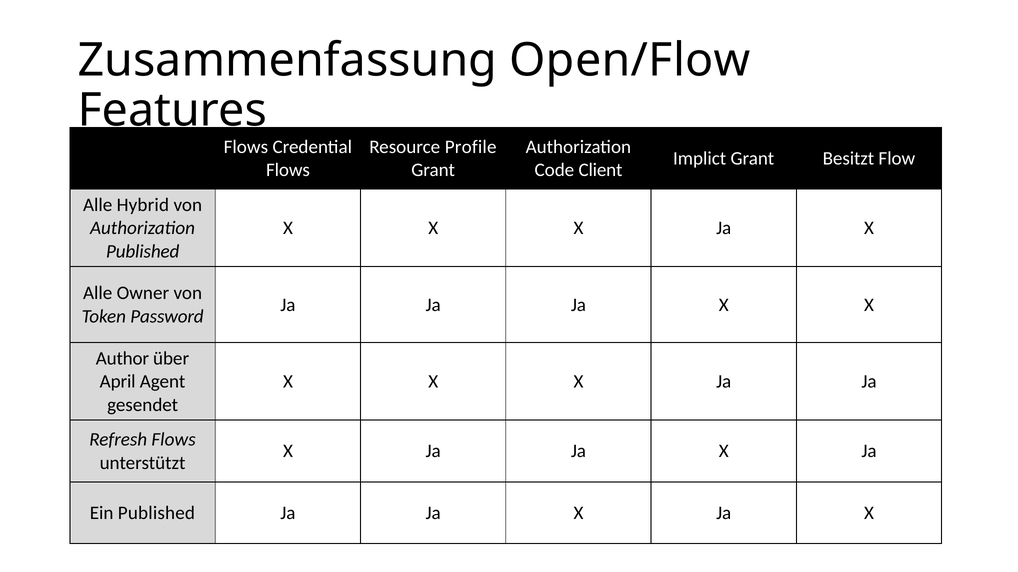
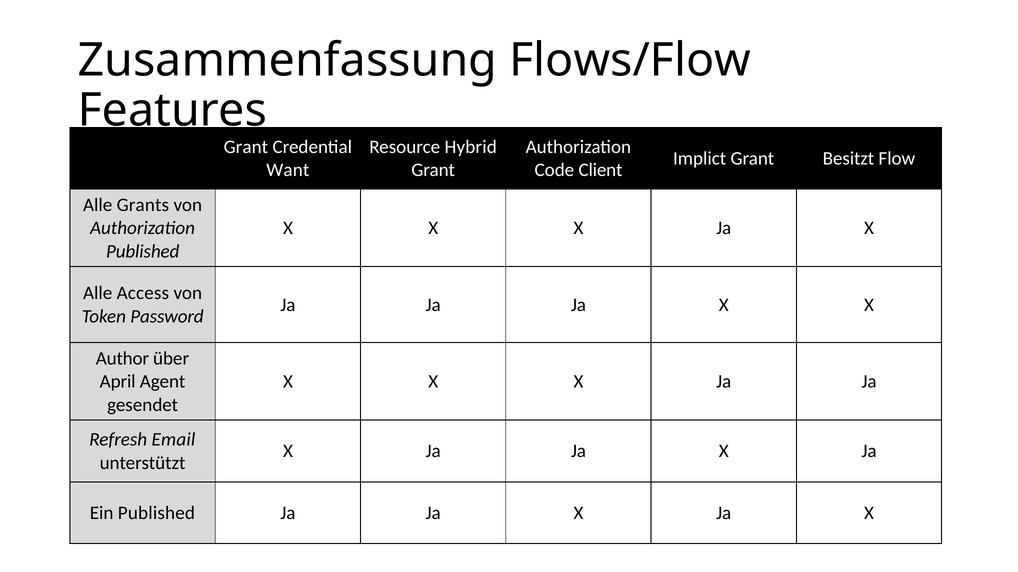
Open/Flow: Open/Flow -> Flows/Flow
Flows at (246, 147): Flows -> Grant
Profile: Profile -> Hybrid
Flows at (288, 170): Flows -> Want
Hybrid: Hybrid -> Grants
Owner: Owner -> Access
Refresh Flows: Flows -> Email
